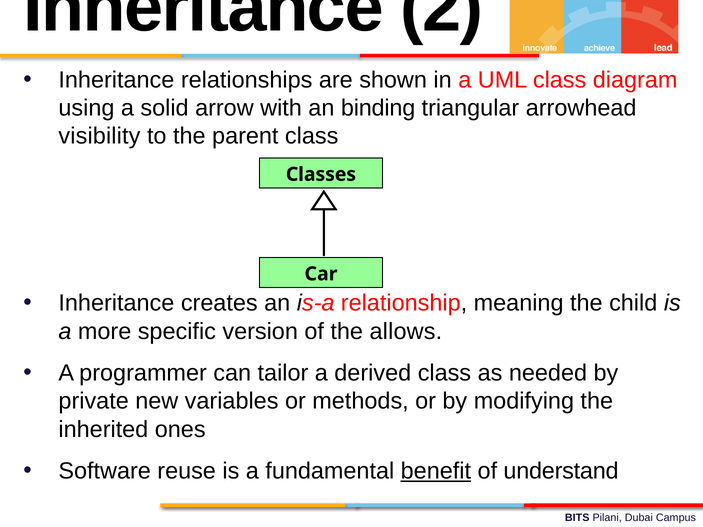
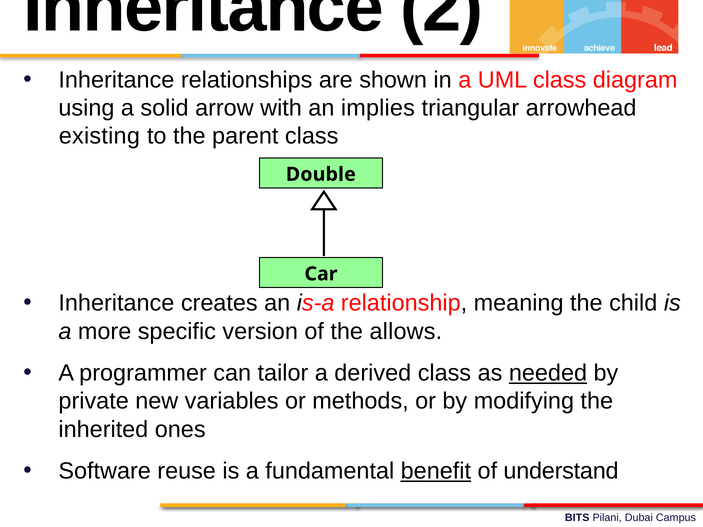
binding: binding -> implies
visibility: visibility -> existing
Classes: Classes -> Double
needed underline: none -> present
